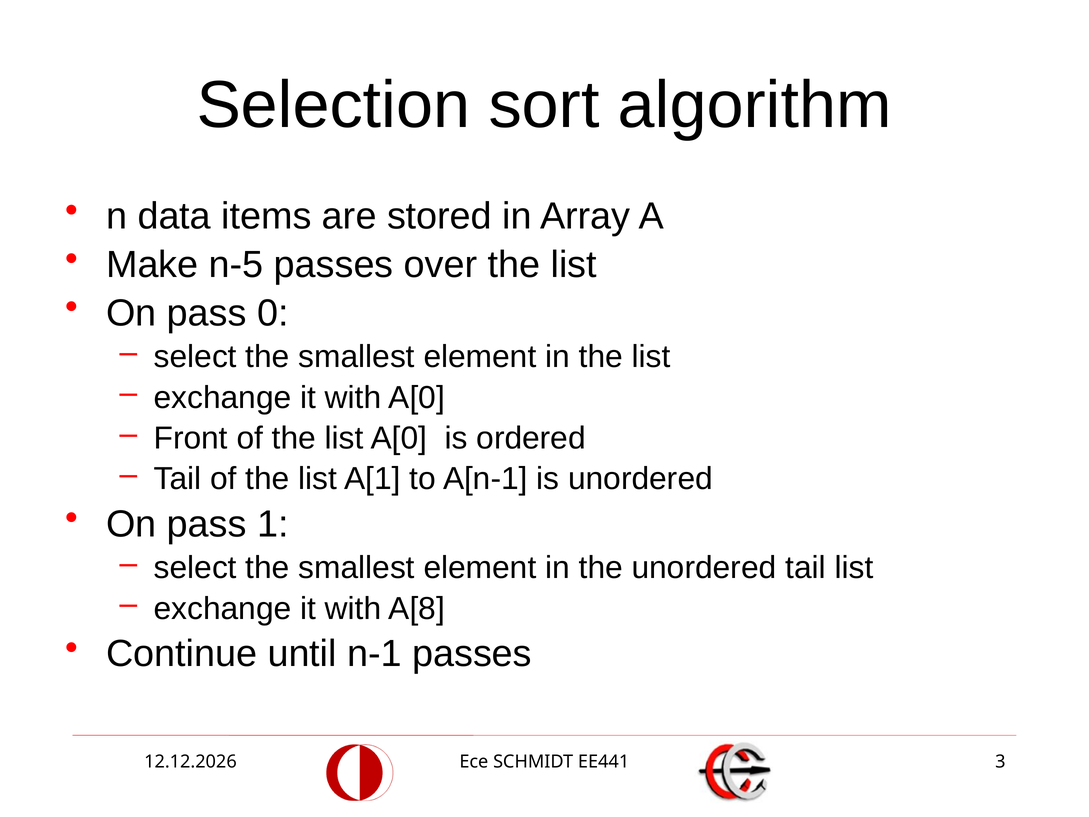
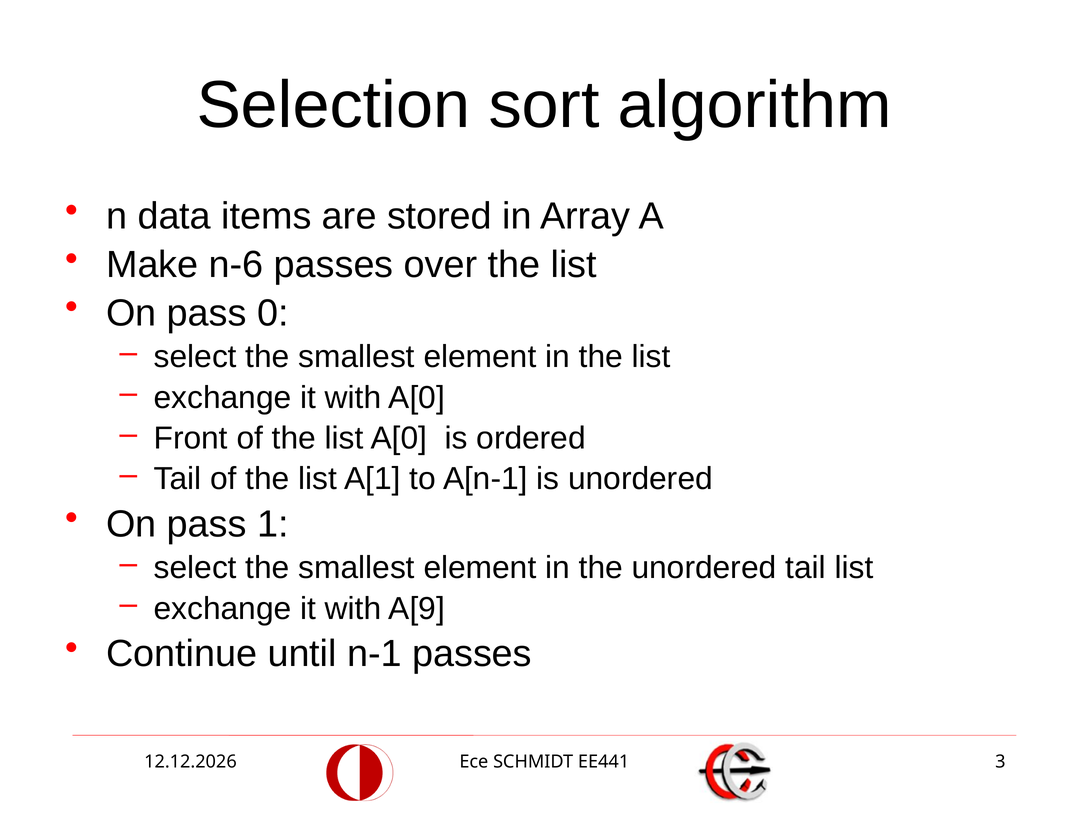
n-5: n-5 -> n-6
A[8: A[8 -> A[9
